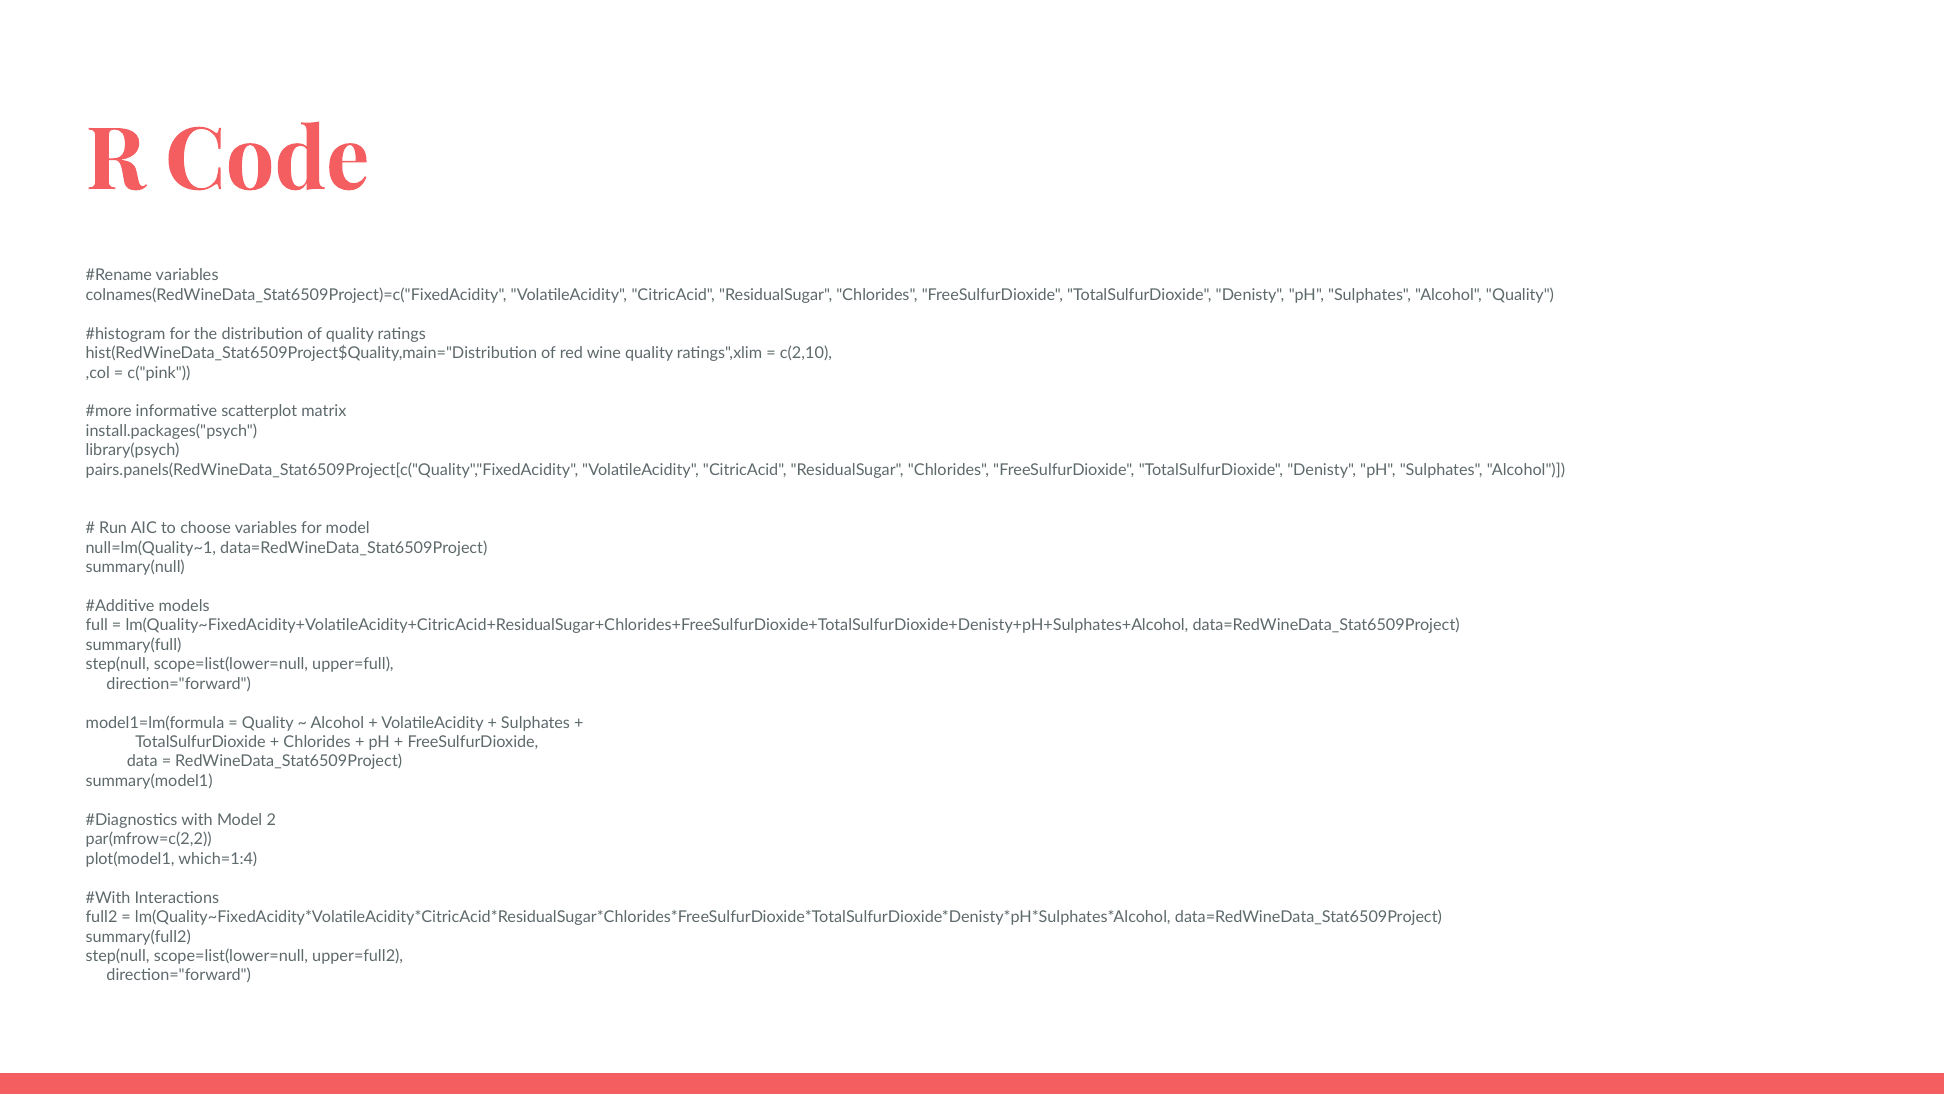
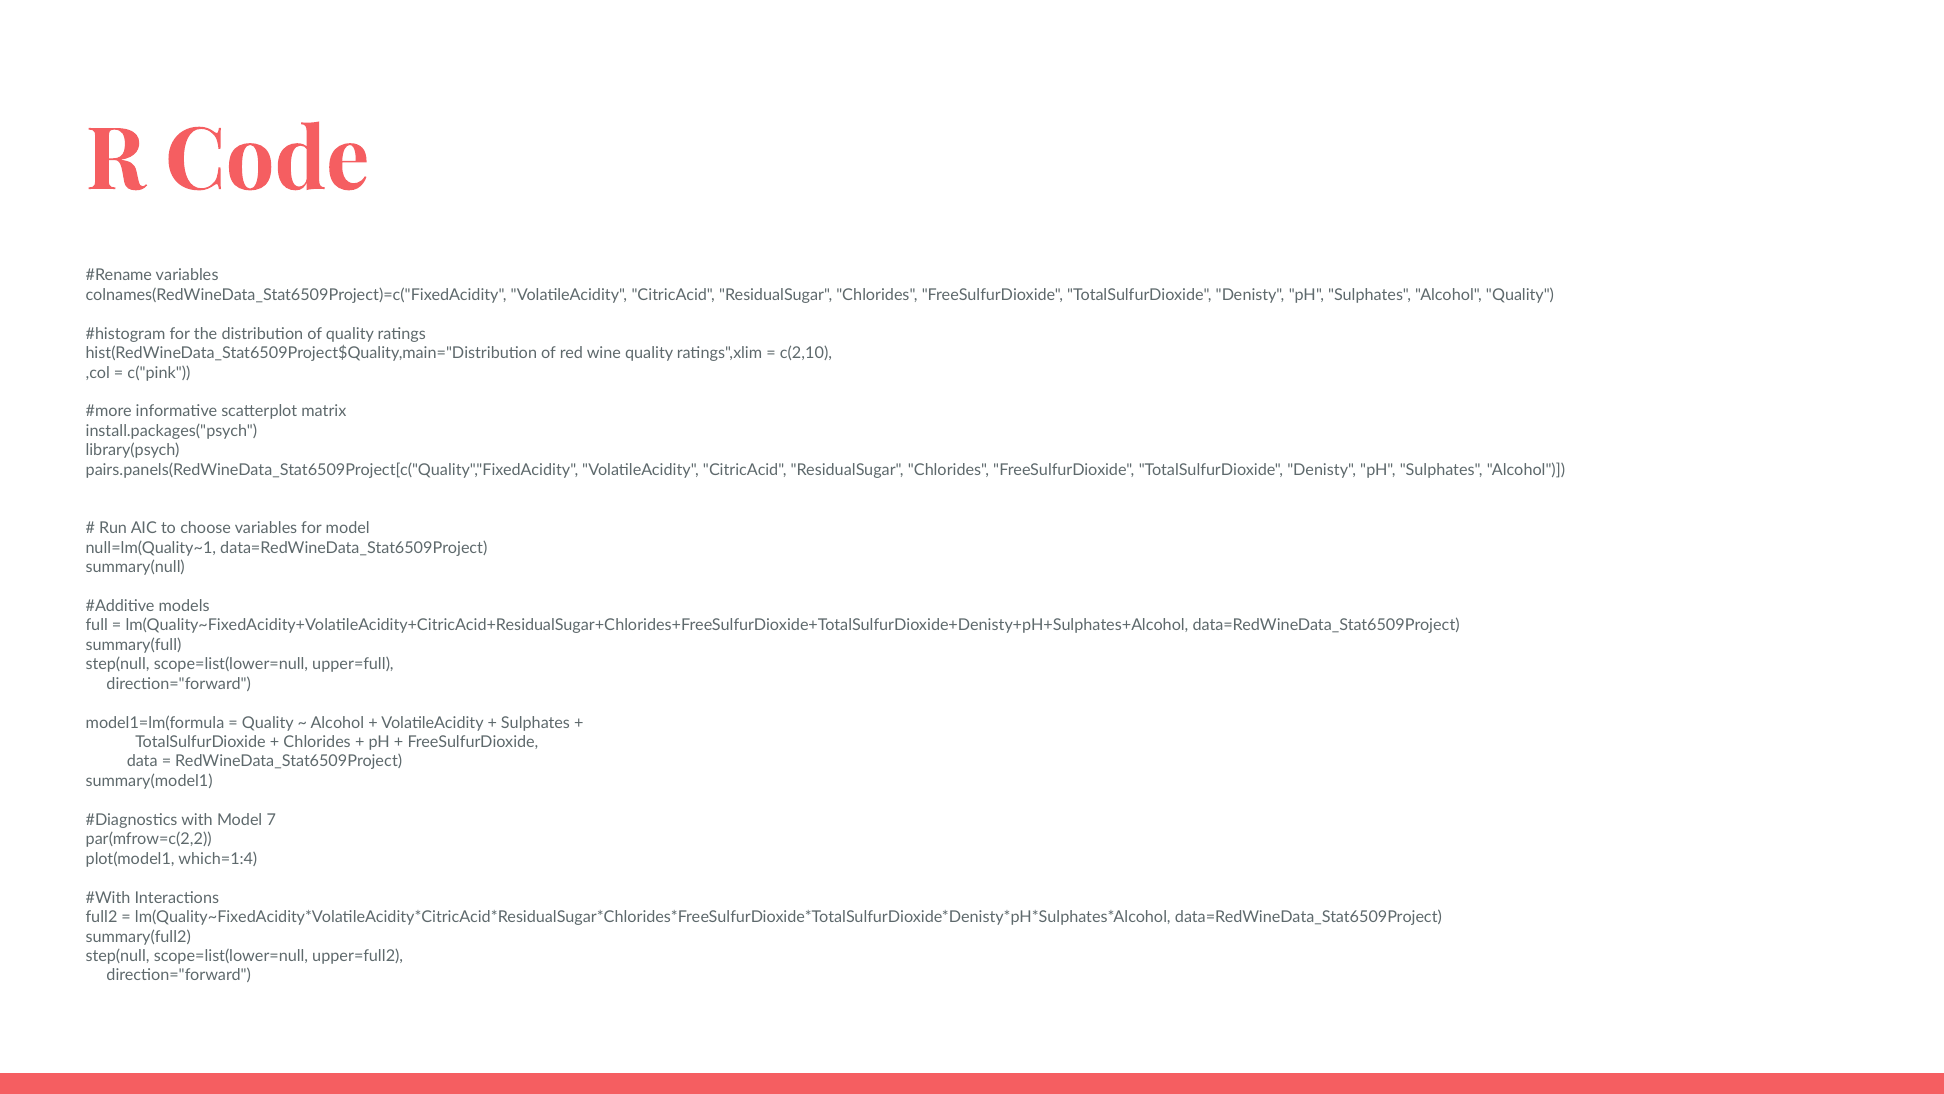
2: 2 -> 7
